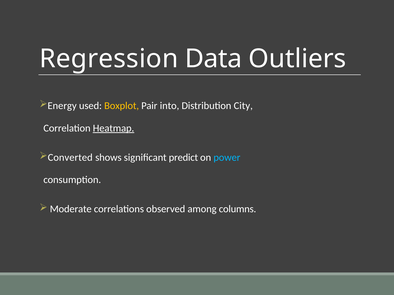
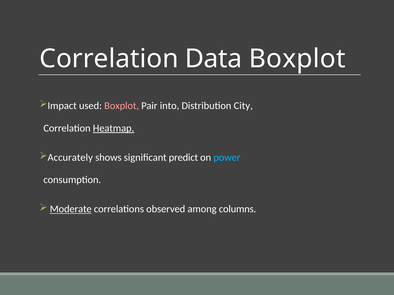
Regression at (109, 59): Regression -> Correlation
Data Outliers: Outliers -> Boxplot
Energy: Energy -> Impact
Boxplot at (122, 106) colour: yellow -> pink
Converted: Converted -> Accurately
Moderate underline: none -> present
